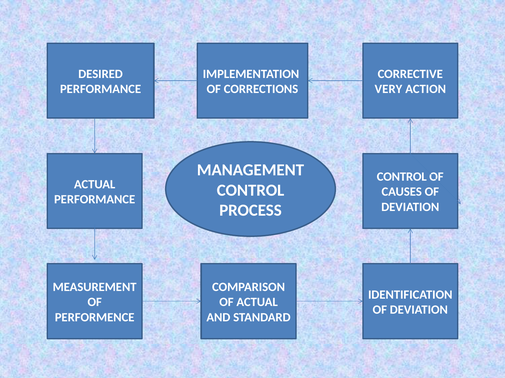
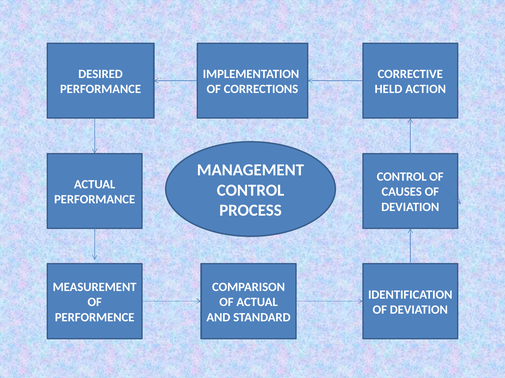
VERY: VERY -> HELD
